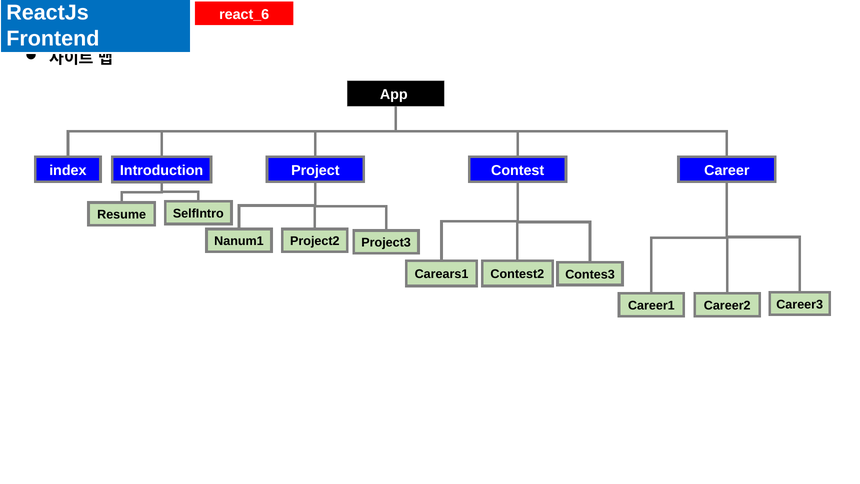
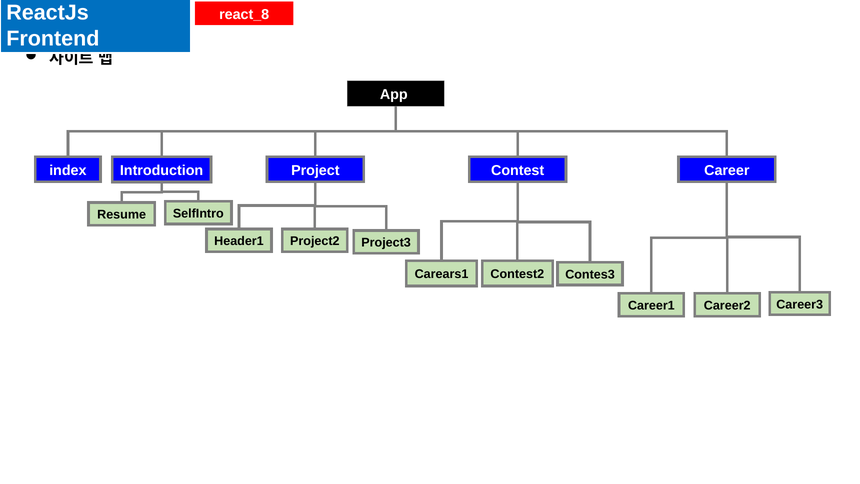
react_6: react_6 -> react_8
Nanum1: Nanum1 -> Header1
